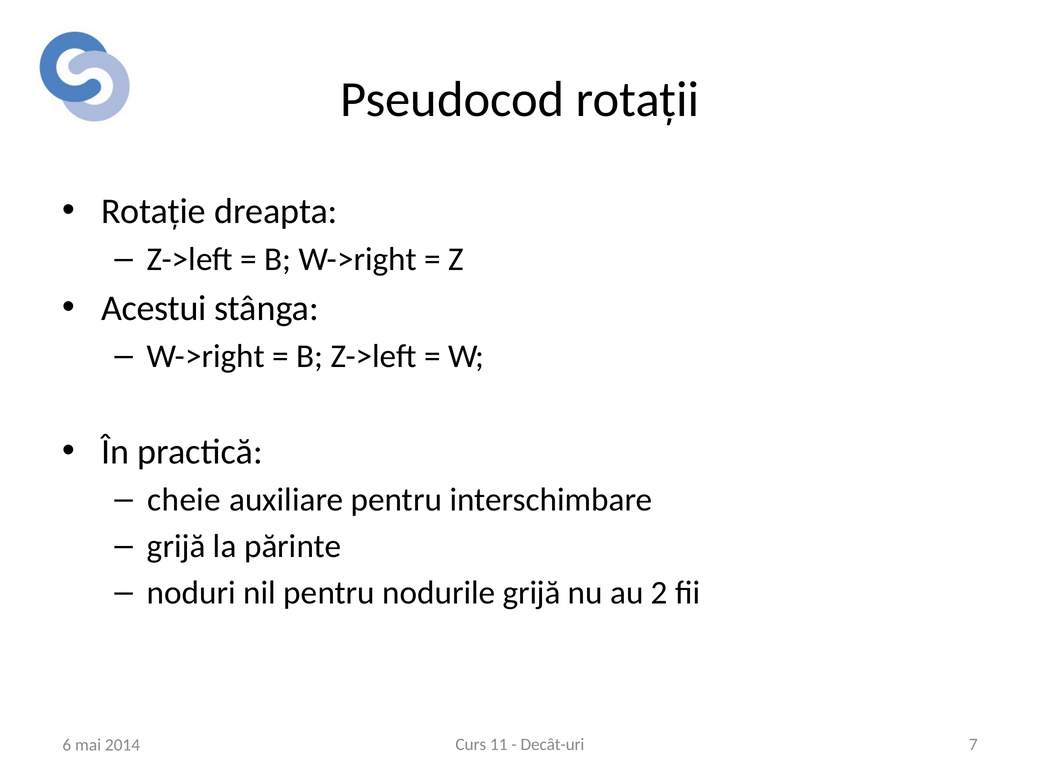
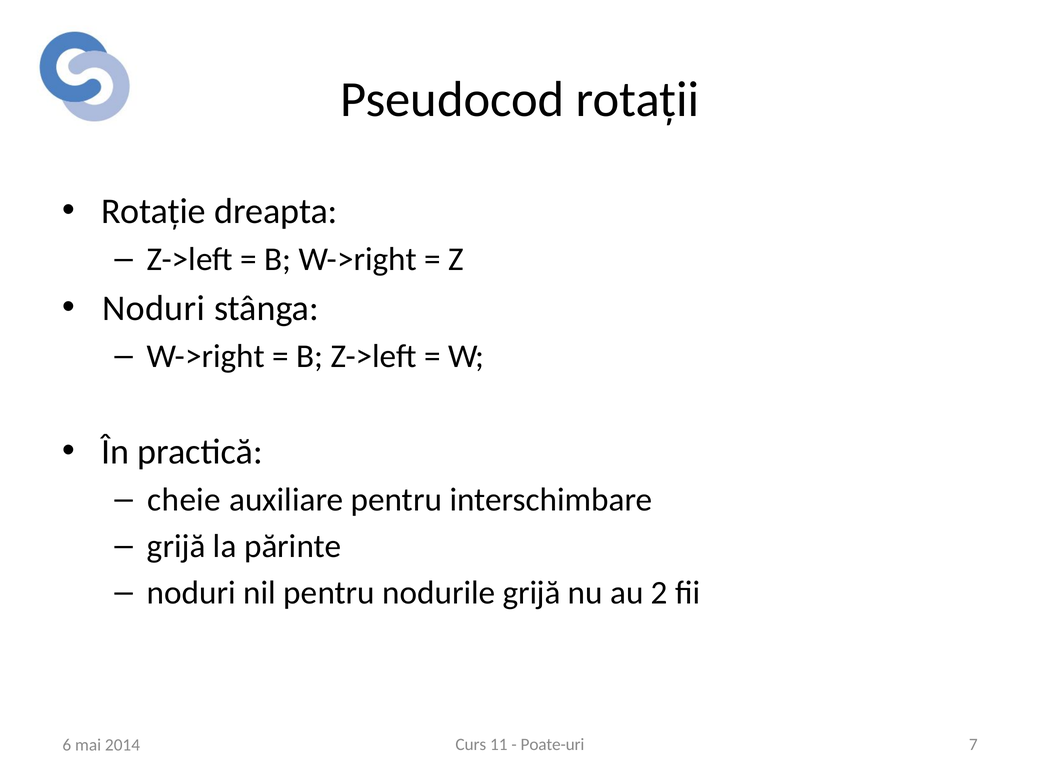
Acestui at (154, 308): Acestui -> Noduri
Decât-uri: Decât-uri -> Poate-uri
